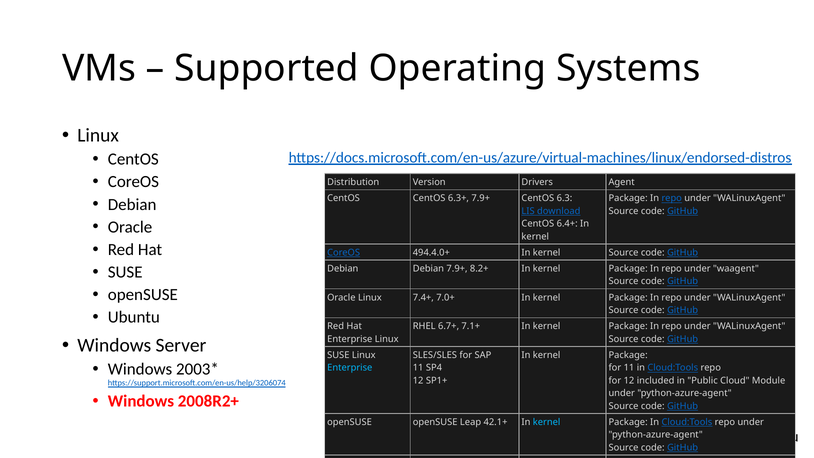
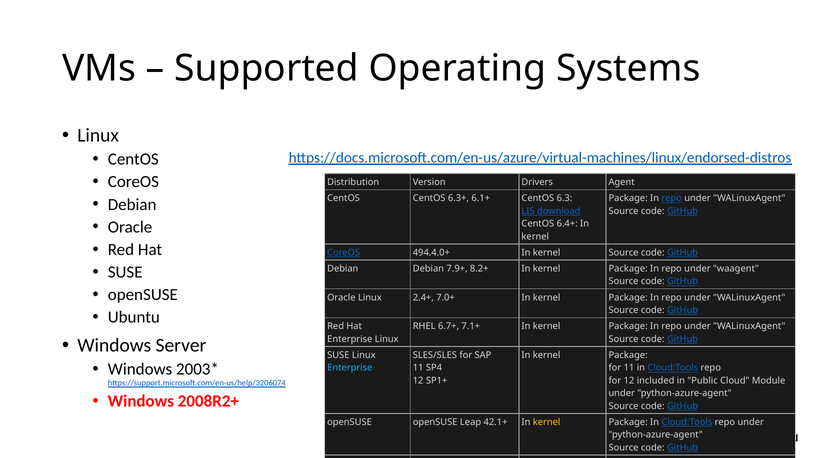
6.3+ 7.9+: 7.9+ -> 6.1+
7.4+: 7.4+ -> 2.4+
kernel at (547, 422) colour: light blue -> yellow
